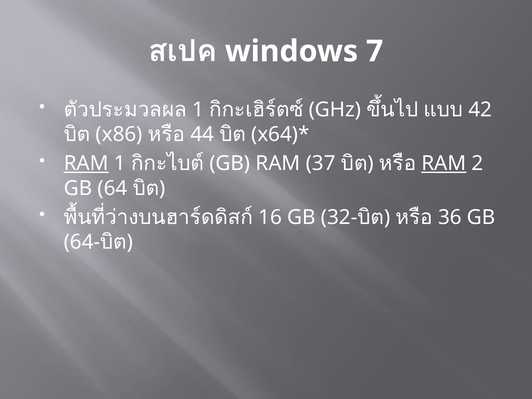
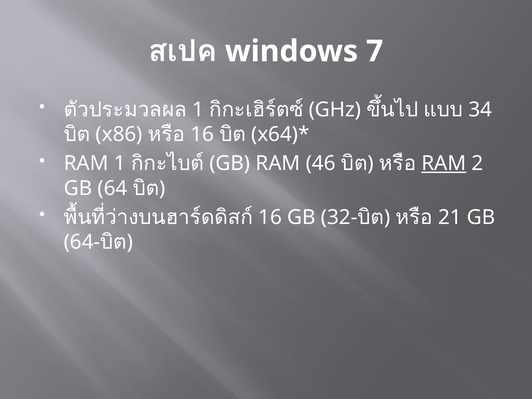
42: 42 -> 34
44 at (202, 134): 44 -> 16
RAM at (86, 163) underline: present -> none
37: 37 -> 46
36: 36 -> 21
